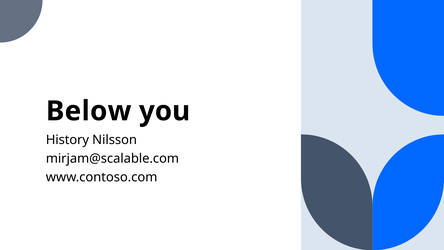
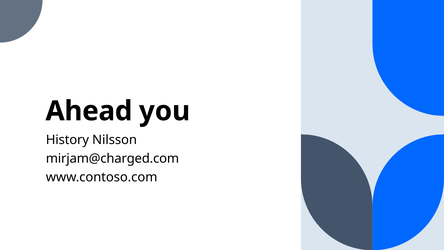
Below: Below -> Ahead
mirjam@scalable.com: mirjam@scalable.com -> mirjam@charged.com
